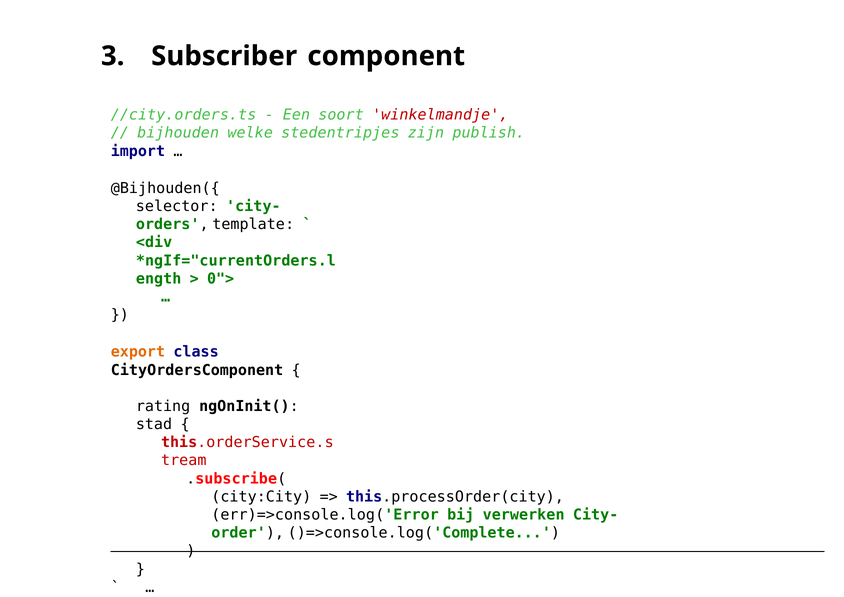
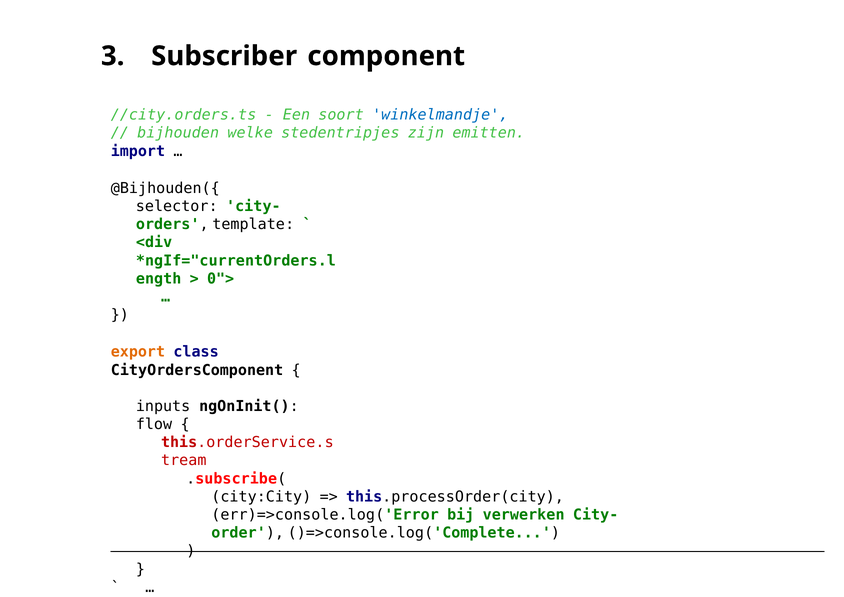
winkelmandje colour: red -> blue
publish: publish -> emitten
rating: rating -> inputs
stad: stad -> flow
